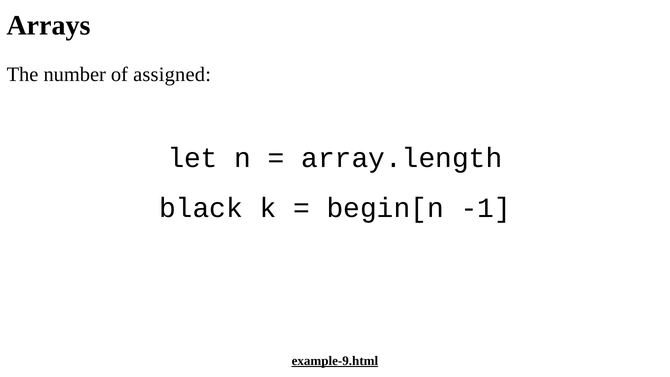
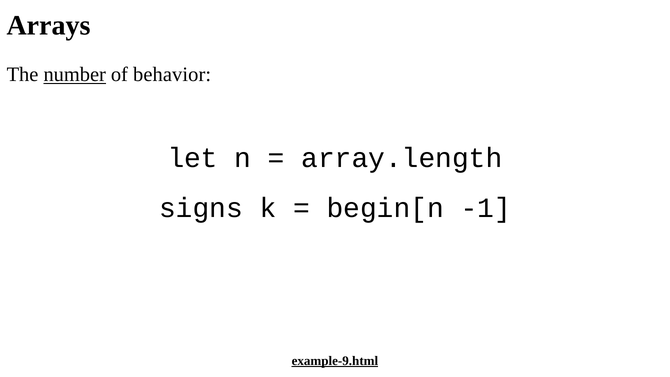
number underline: none -> present
assigned: assigned -> behavior
black: black -> signs
